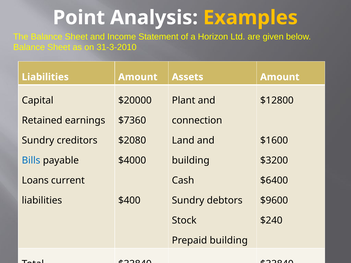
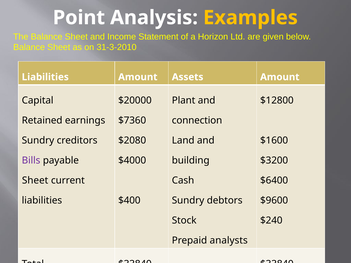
Bills colour: blue -> purple
Loans at (35, 181): Loans -> Sheet
Prepaid building: building -> analysts
